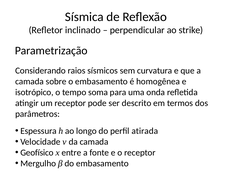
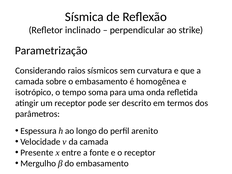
atirada: atirada -> arenito
Geofísico: Geofísico -> Presente
